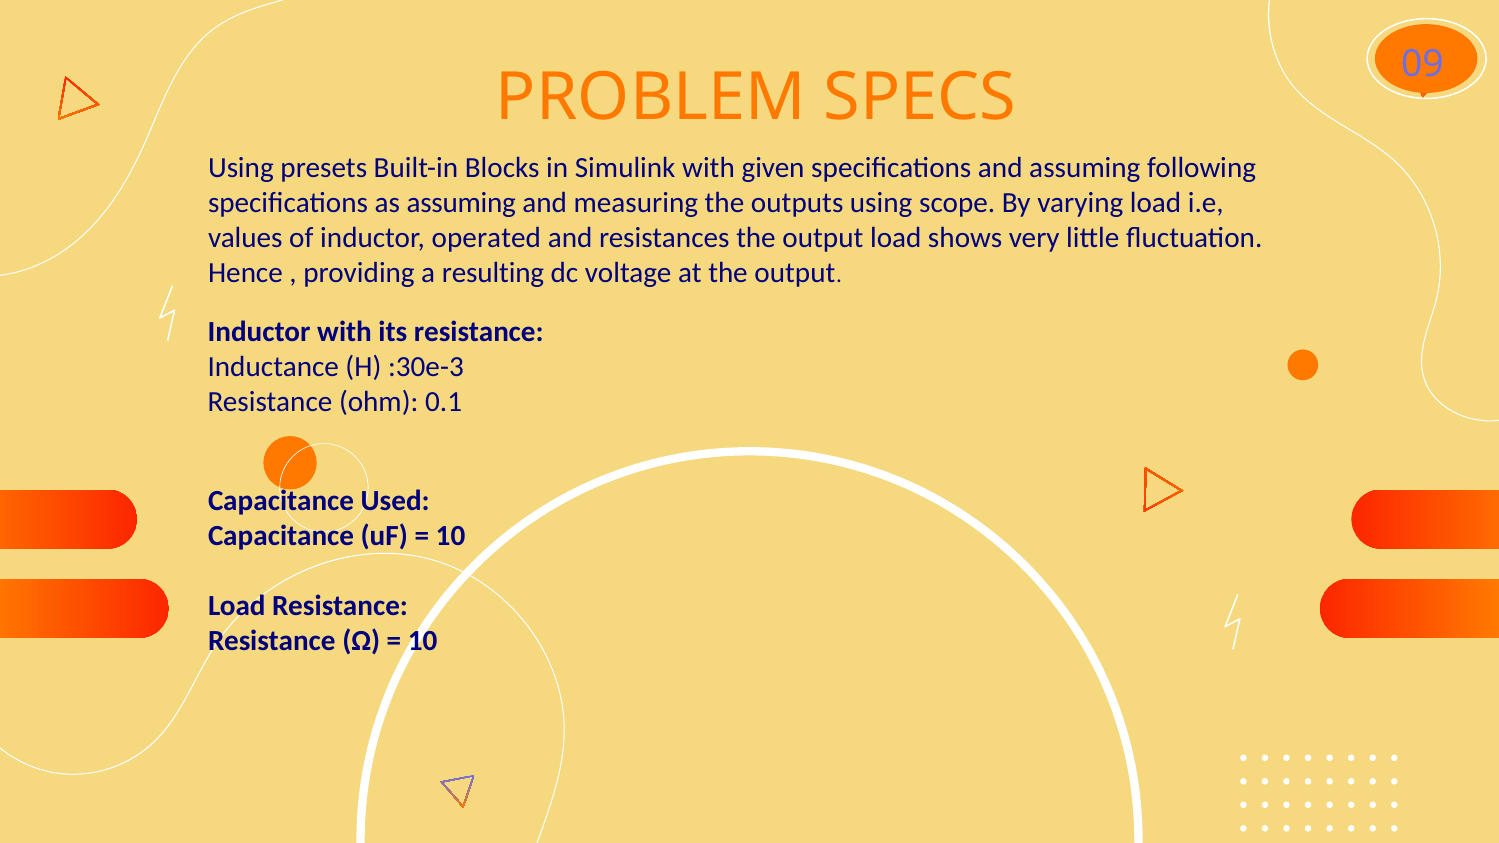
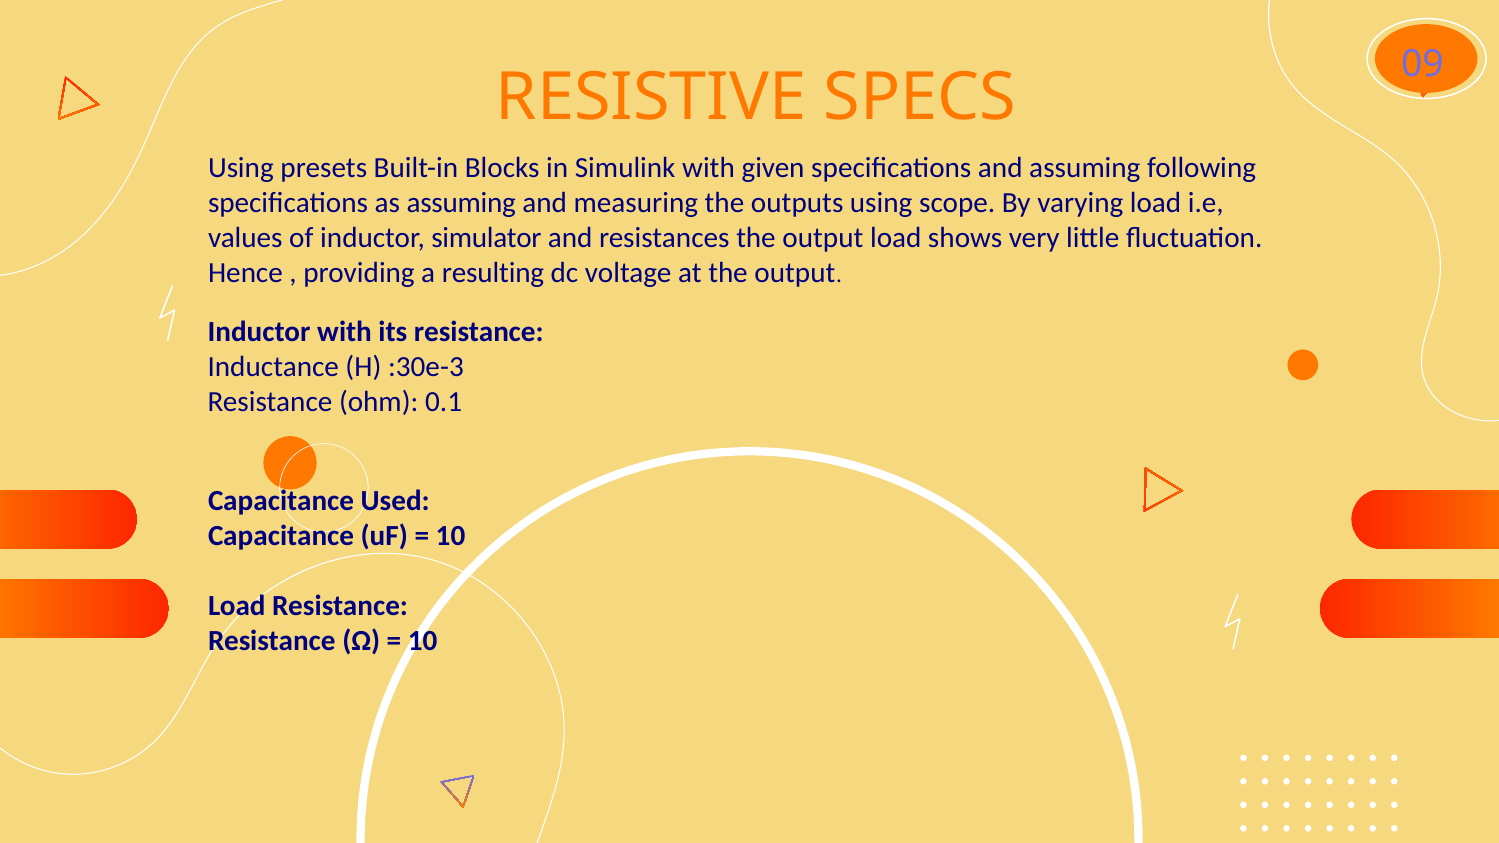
PROBLEM: PROBLEM -> RESISTIVE
operated: operated -> simulator
